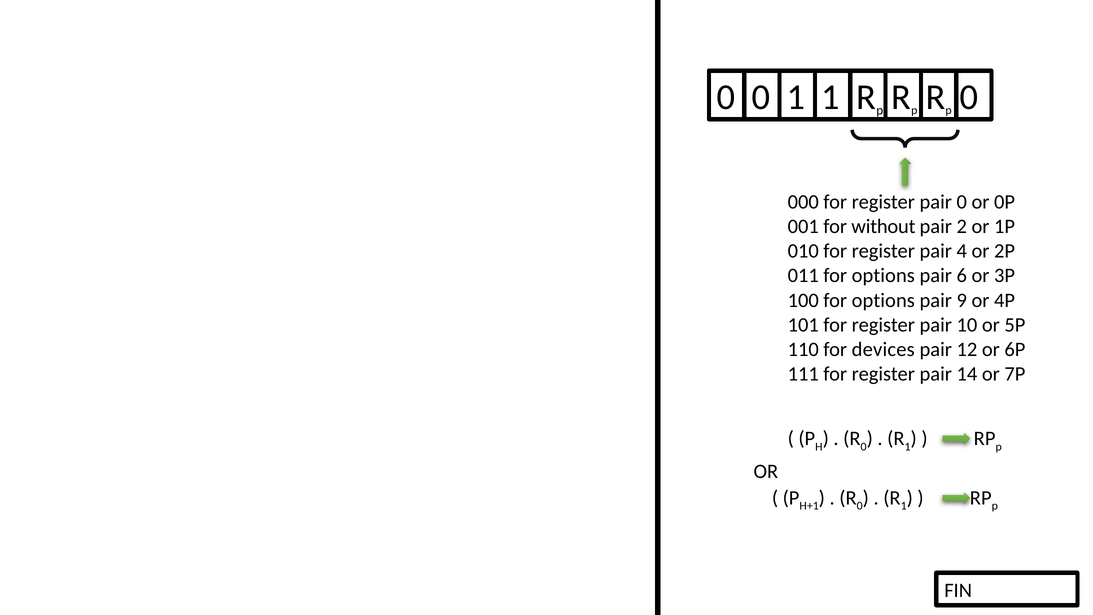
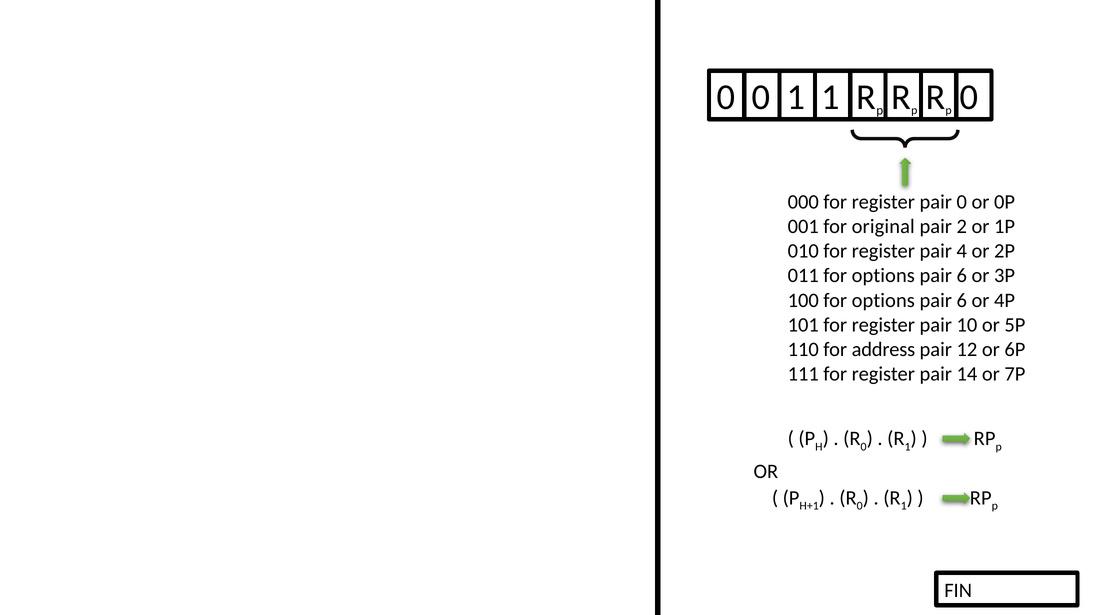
without: without -> original
9 at (962, 300): 9 -> 6
devices: devices -> address
